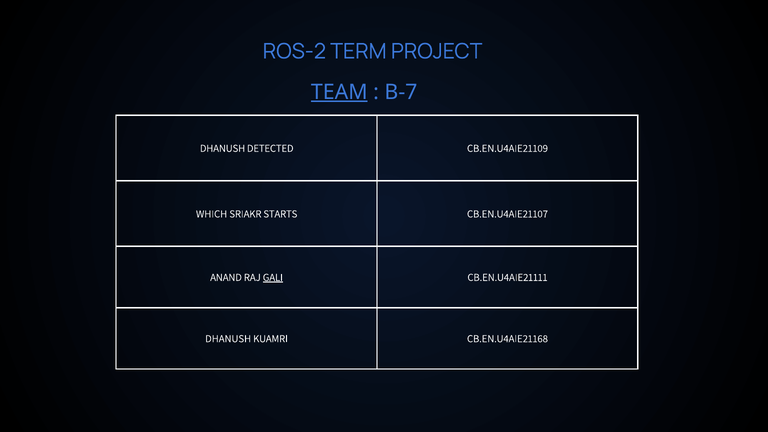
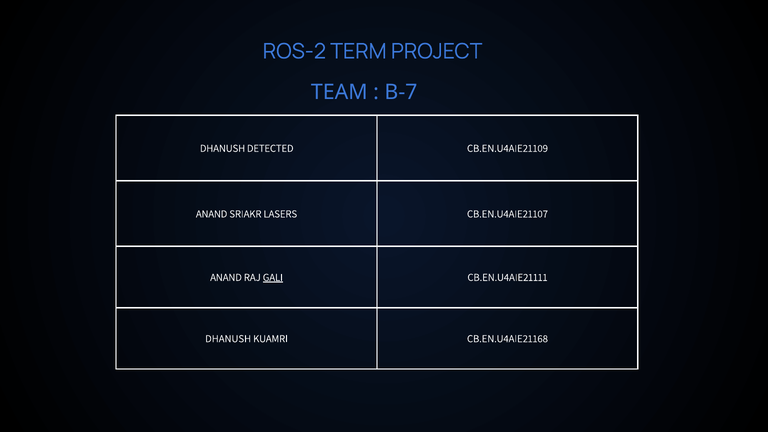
TEAM underline: present -> none
WHICH at (212, 214): WHICH -> ANAND
STARTS: STARTS -> LASERS
